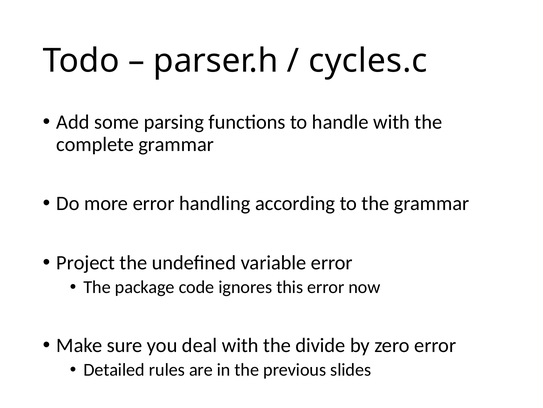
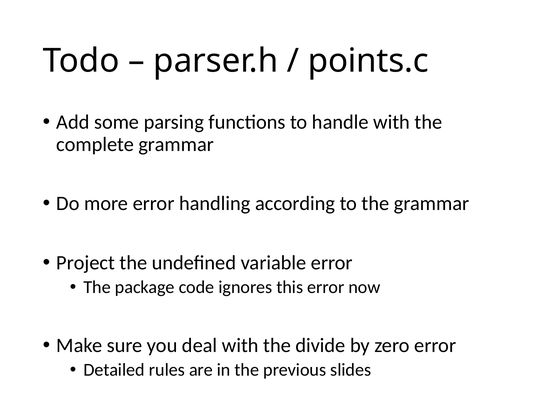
cycles.c: cycles.c -> points.c
